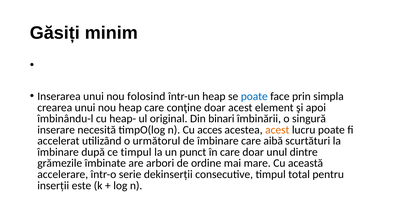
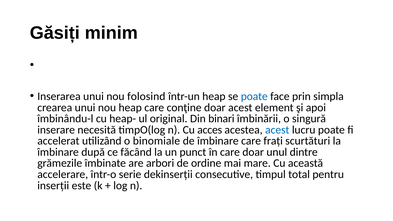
acest at (277, 130) colour: orange -> blue
următorul: următorul -> binomiale
aibă: aibă -> frați
ce timpul: timpul -> făcând
